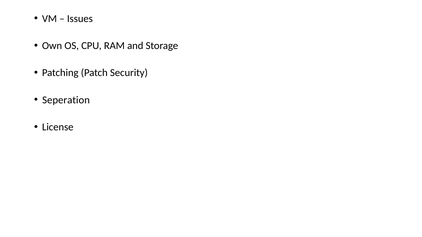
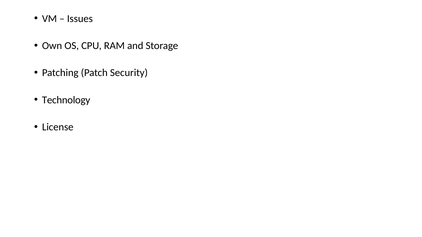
Seperation: Seperation -> Technology
